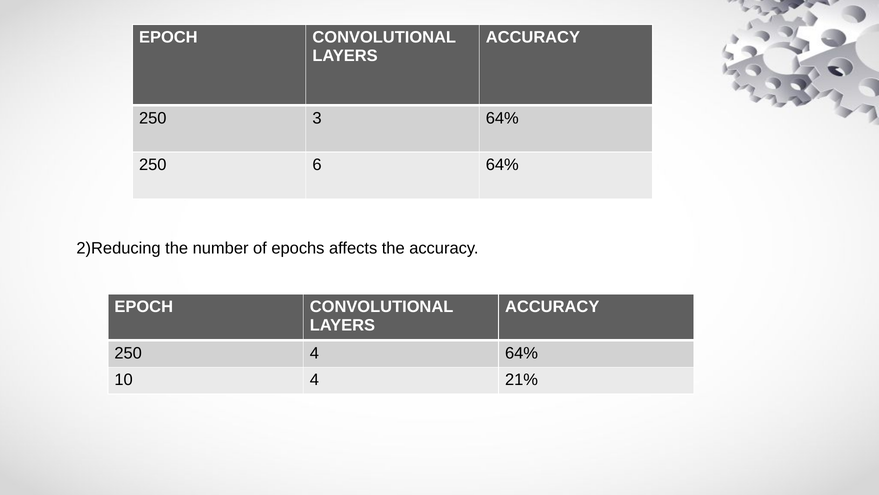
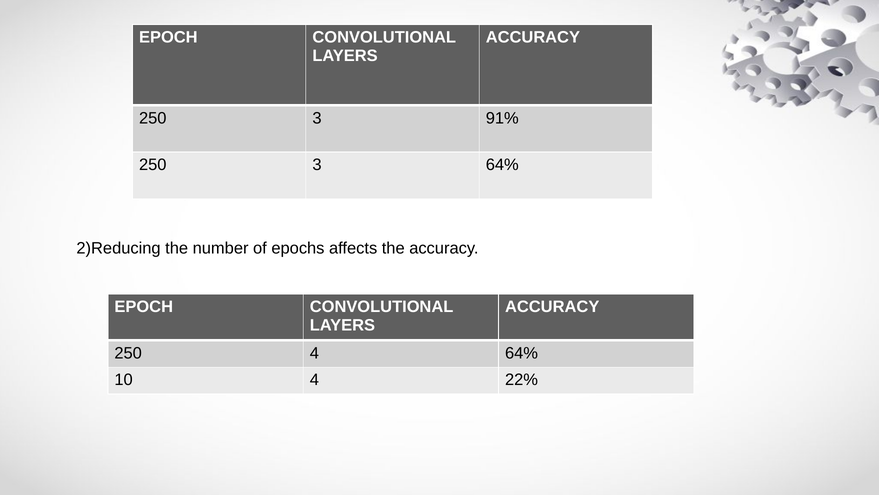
3 64%: 64% -> 91%
6 at (317, 165): 6 -> 3
21%: 21% -> 22%
